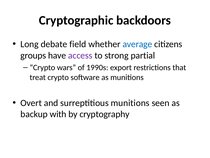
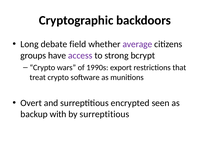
average colour: blue -> purple
partial: partial -> bcrypt
surreptitious munitions: munitions -> encrypted
by cryptography: cryptography -> surreptitious
